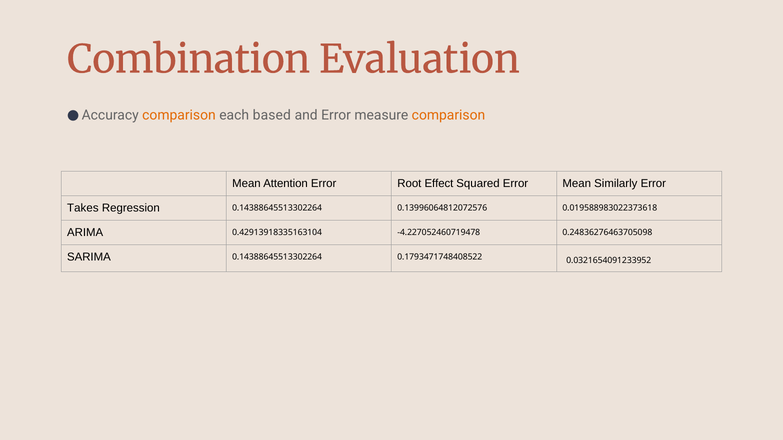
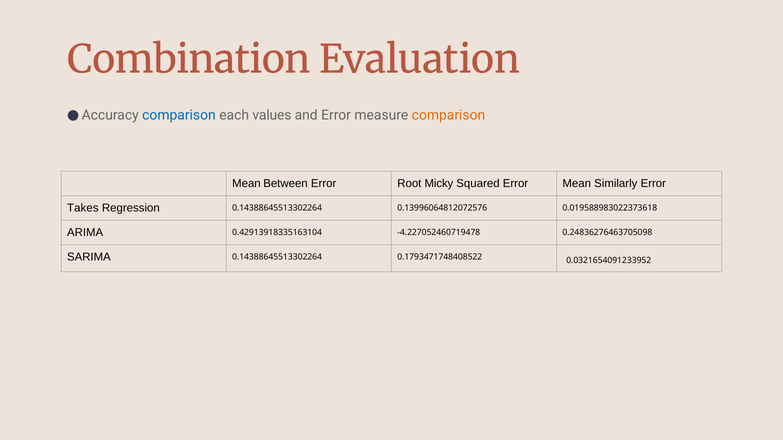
comparison at (179, 115) colour: orange -> blue
based: based -> values
Attention: Attention -> Between
Effect: Effect -> Micky
